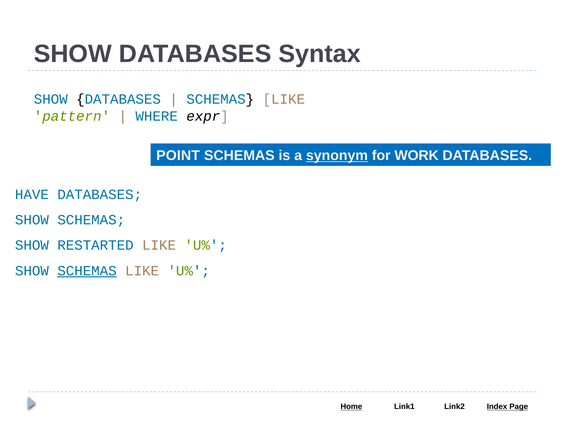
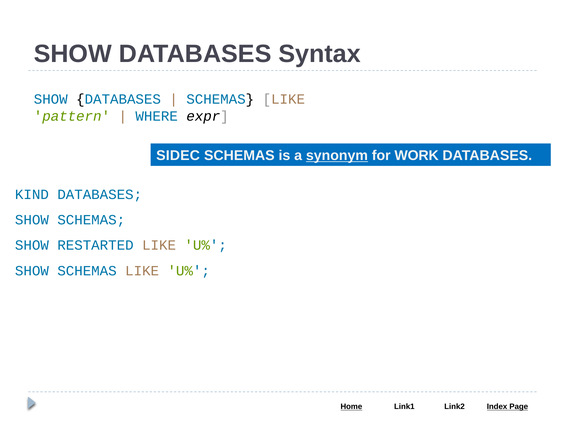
POINT: POINT -> SIDEC
HAVE: HAVE -> KIND
SCHEMAS at (87, 271) underline: present -> none
